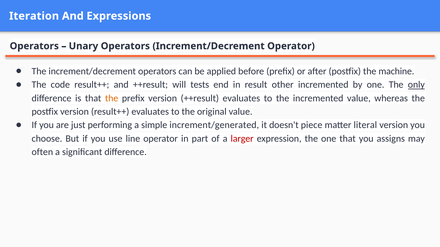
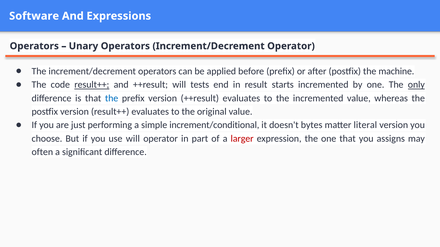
Iteration: Iteration -> Software
result++ at (92, 85) underline: none -> present
other: other -> starts
the at (112, 98) colour: orange -> blue
increment/generated: increment/generated -> increment/conditional
piece: piece -> bytes
use line: line -> will
